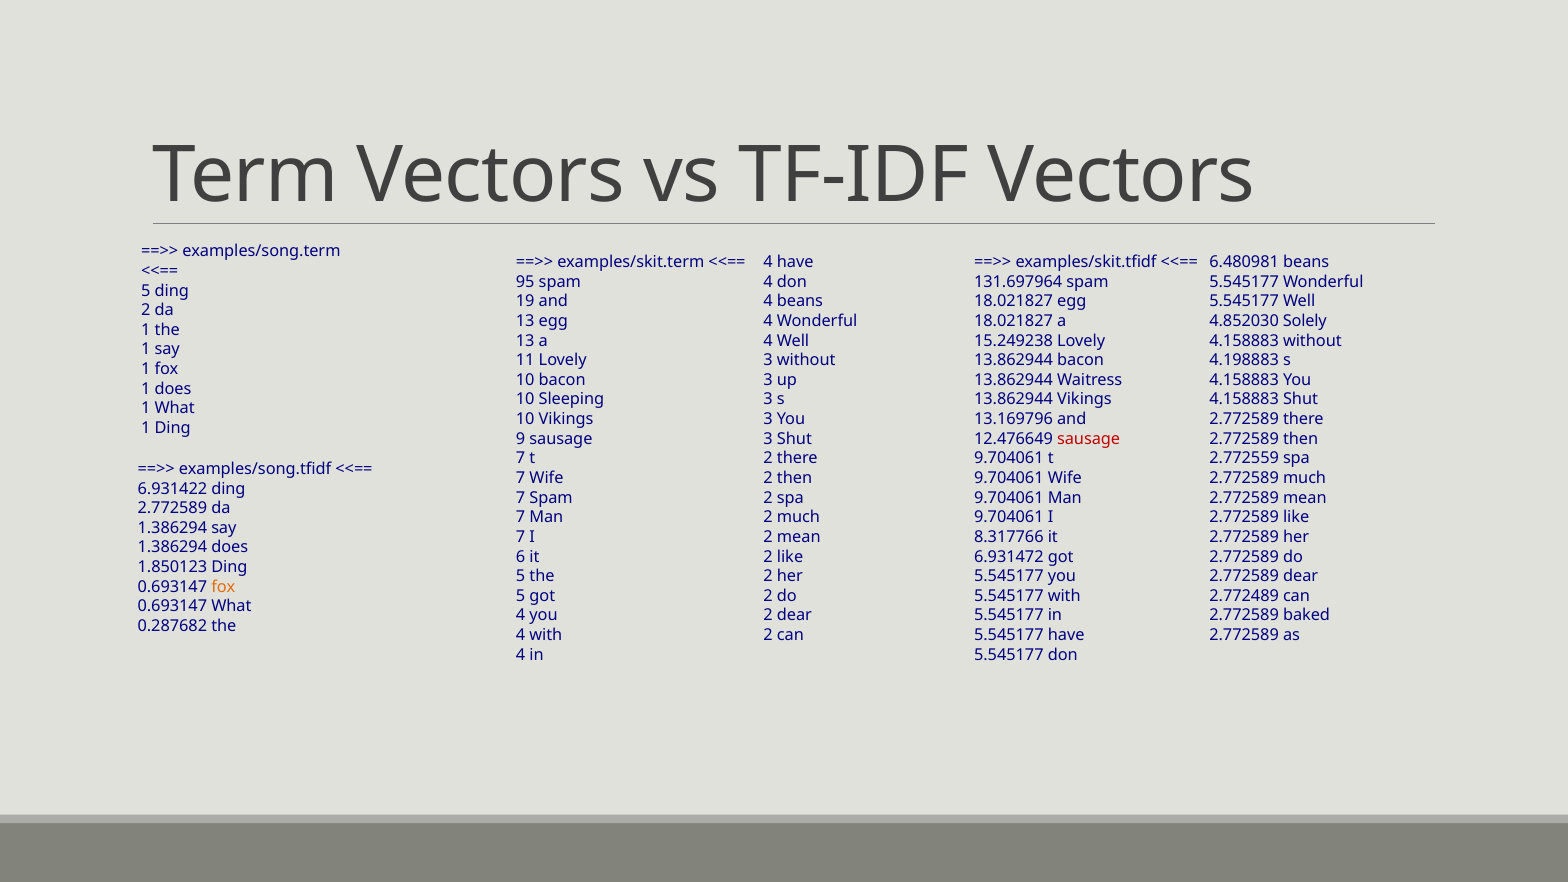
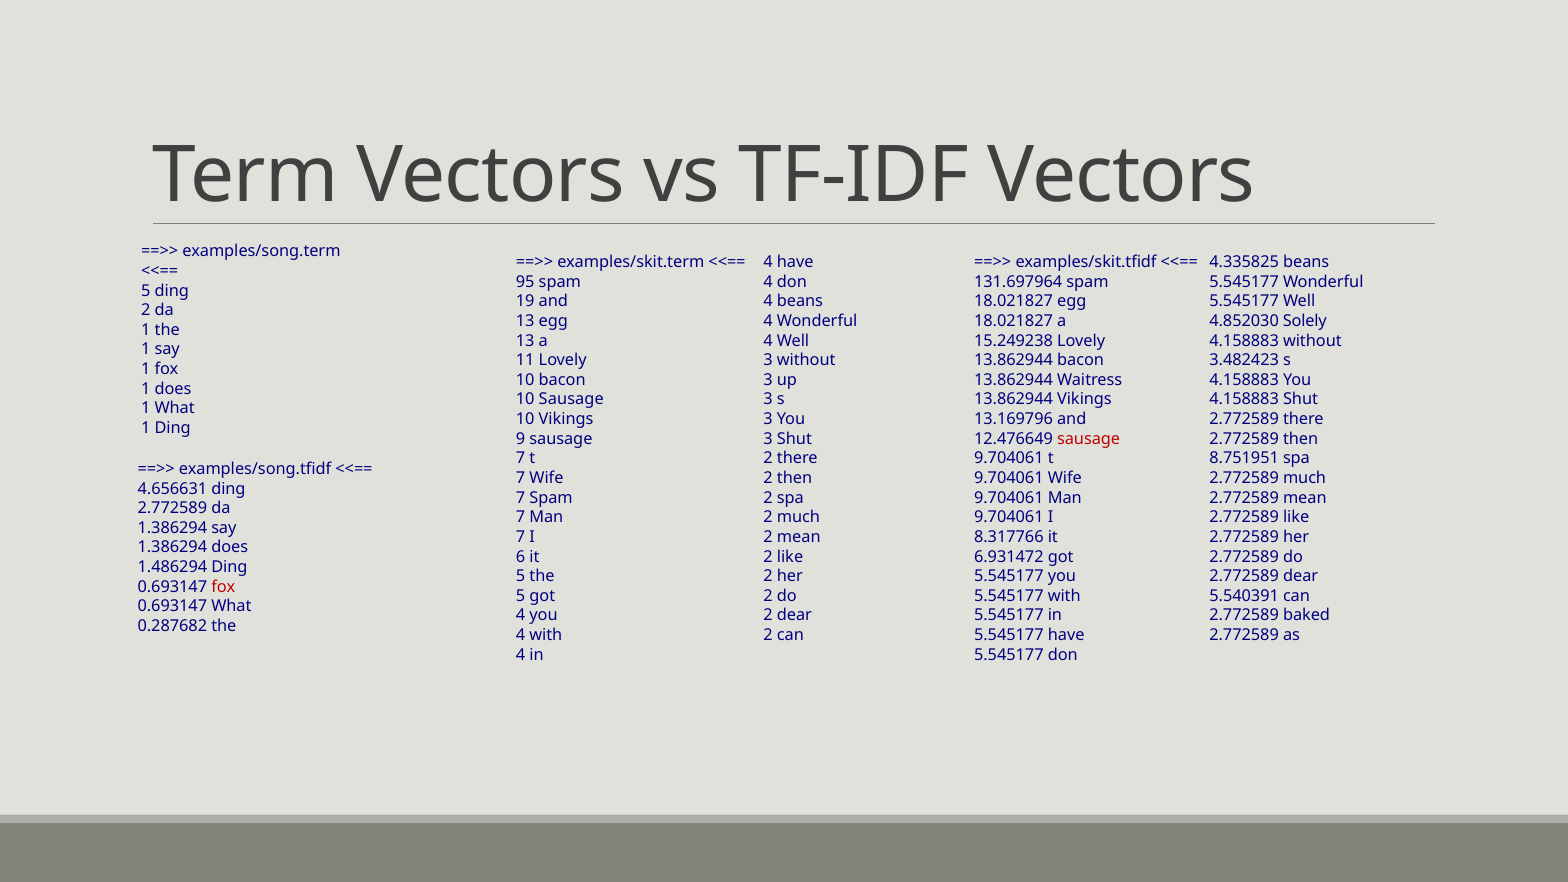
6.480981: 6.480981 -> 4.335825
4.198883: 4.198883 -> 3.482423
10 Sleeping: Sleeping -> Sausage
2.772559: 2.772559 -> 8.751951
6.931422: 6.931422 -> 4.656631
1.850123: 1.850123 -> 1.486294
fox at (223, 587) colour: orange -> red
2.772489: 2.772489 -> 5.540391
